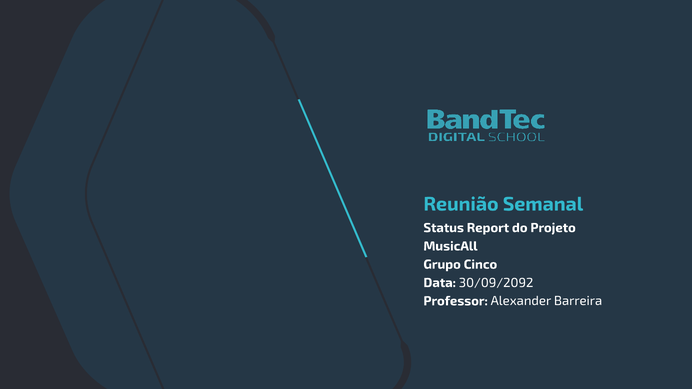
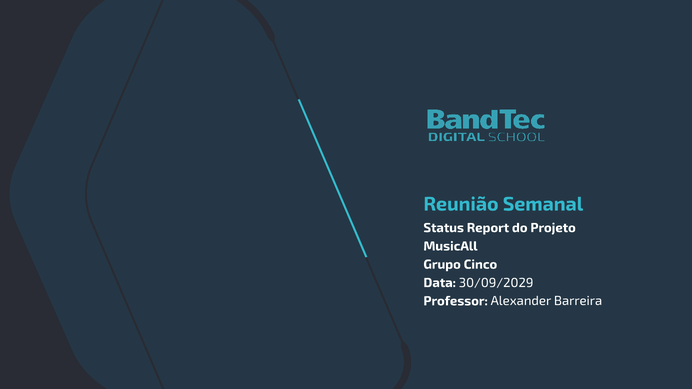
30/09/2092: 30/09/2092 -> 30/09/2029
